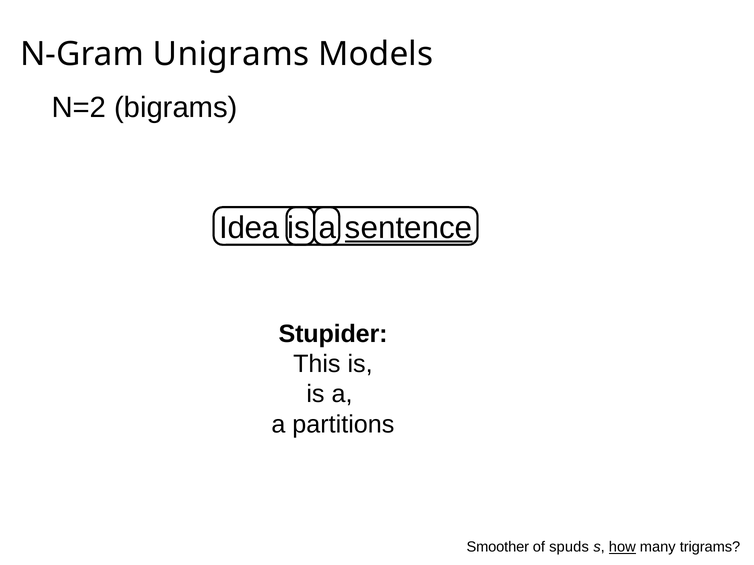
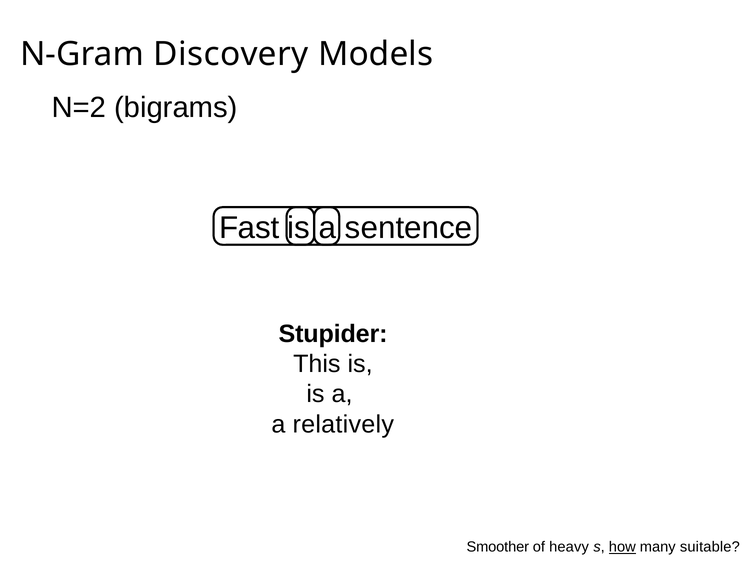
Unigrams: Unigrams -> Discovery
Idea: Idea -> Fast
sentence underline: present -> none
partitions: partitions -> relatively
spuds: spuds -> heavy
trigrams: trigrams -> suitable
